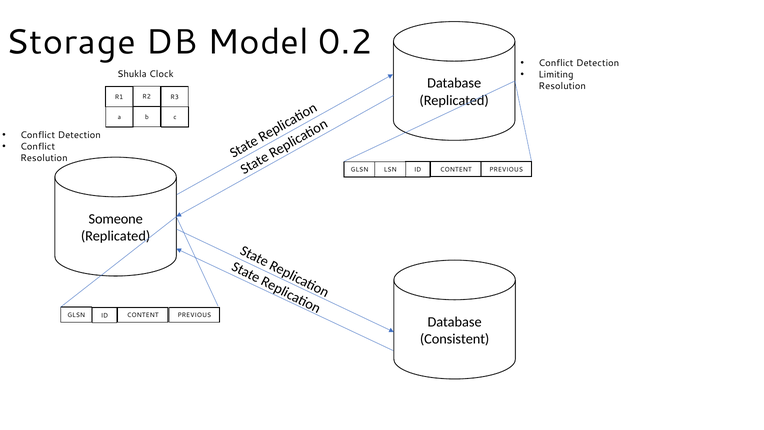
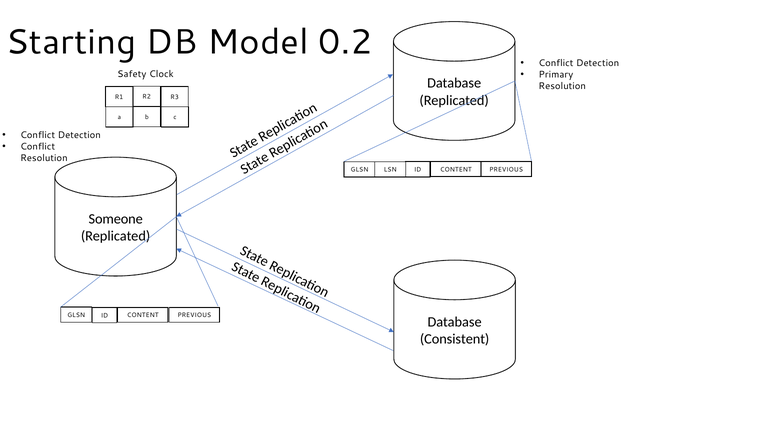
Storage: Storage -> Starting
Limiting: Limiting -> Primary
Shukla: Shukla -> Safety
